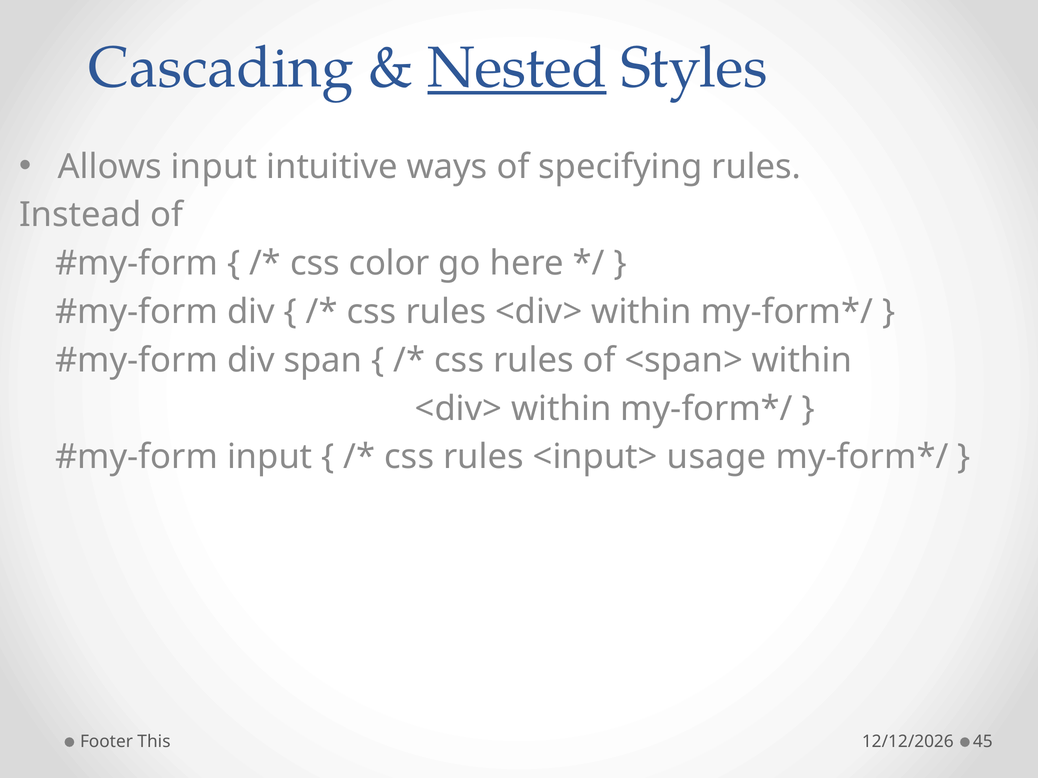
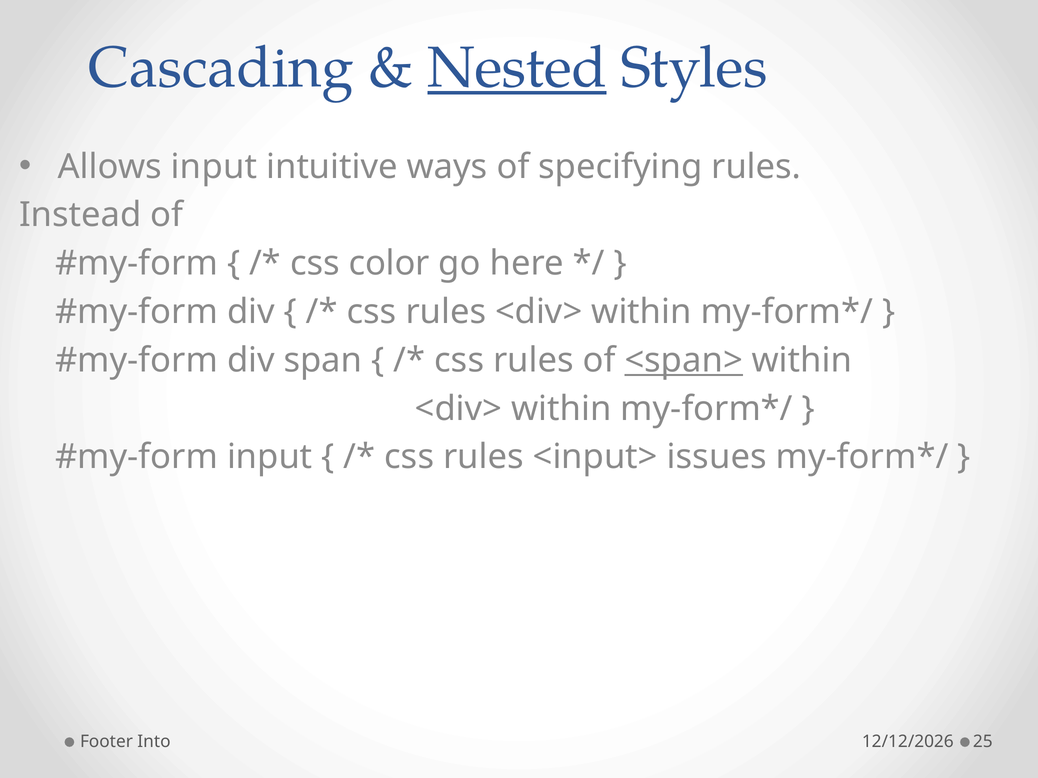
<span> underline: none -> present
usage: usage -> issues
This: This -> Into
45: 45 -> 25
